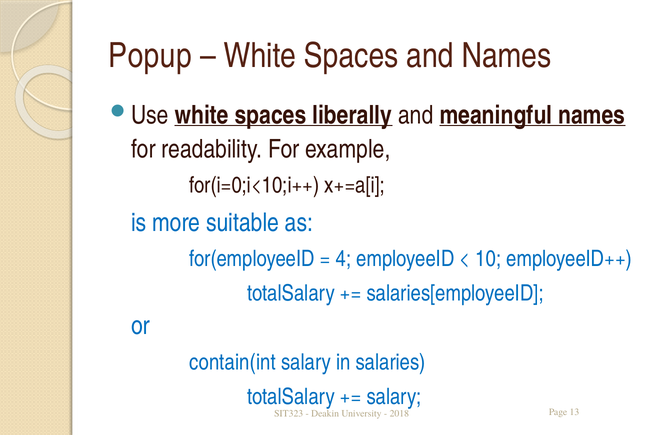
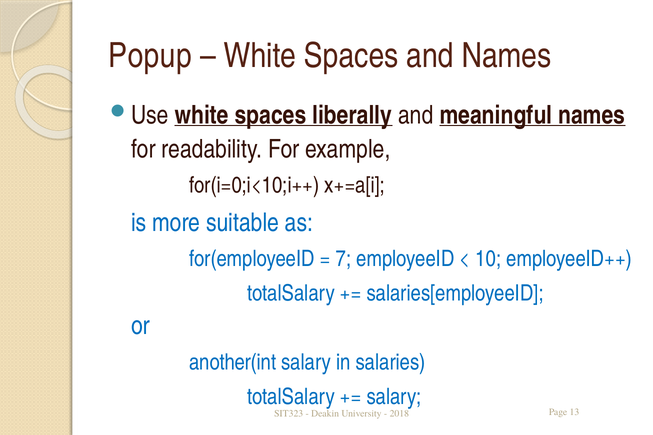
4: 4 -> 7
contain(int: contain(int -> another(int
